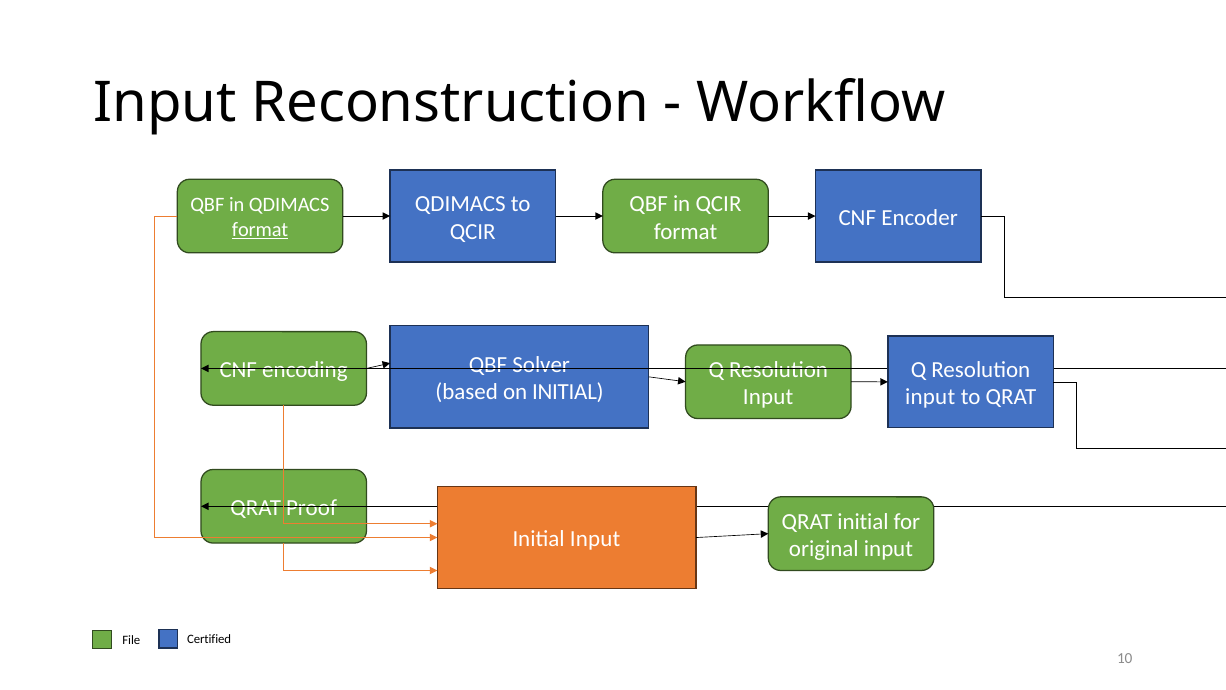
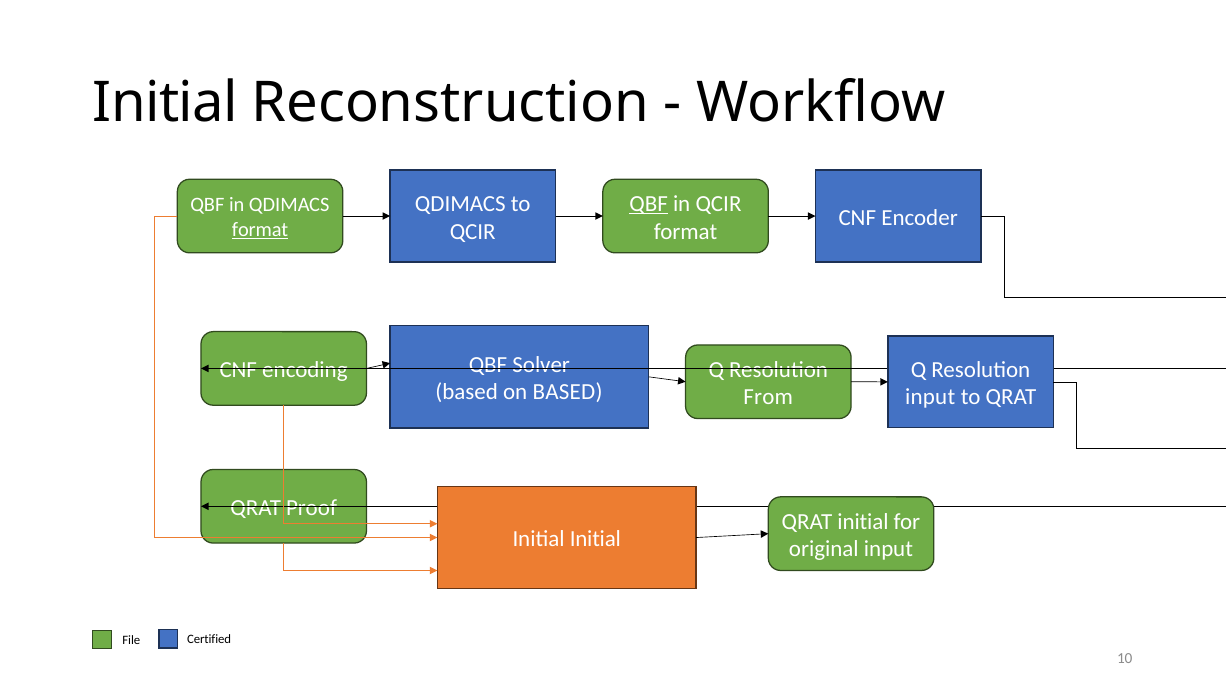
Input at (165, 103): Input -> Initial
QBF at (649, 204) underline: none -> present
on INITIAL: INITIAL -> BASED
Input at (768, 397): Input -> From
Initial Input: Input -> Initial
